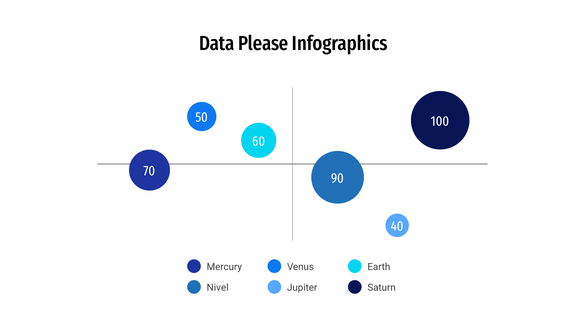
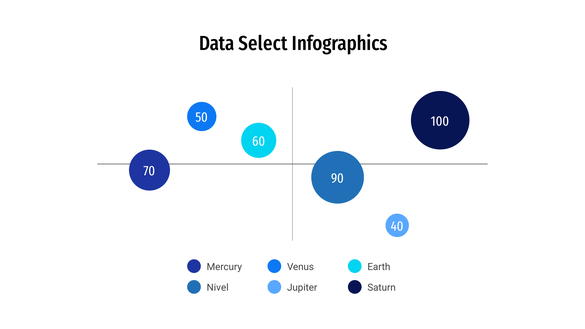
Please: Please -> Select
